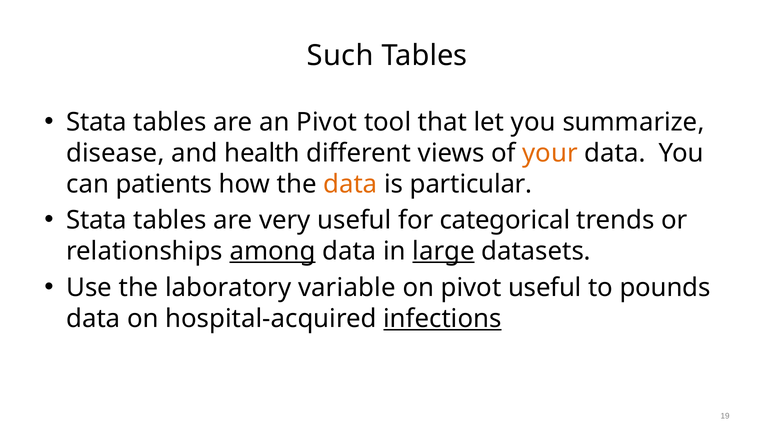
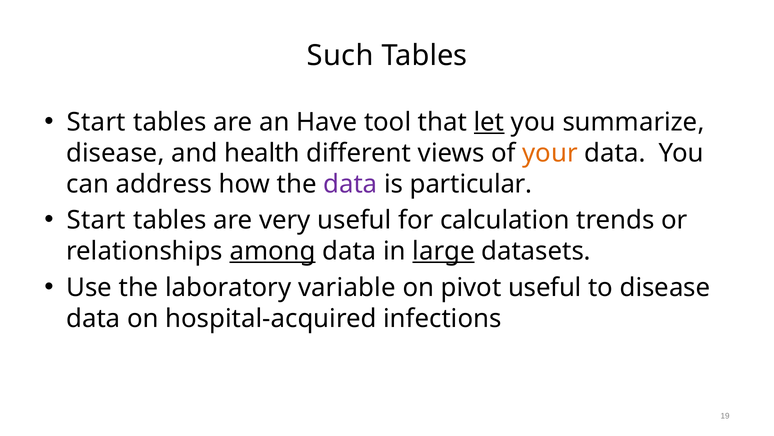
Stata at (97, 122): Stata -> Start
an Pivot: Pivot -> Have
let underline: none -> present
patients: patients -> address
data at (350, 184) colour: orange -> purple
Stata at (97, 220): Stata -> Start
categorical: categorical -> calculation
to pounds: pounds -> disease
infections underline: present -> none
